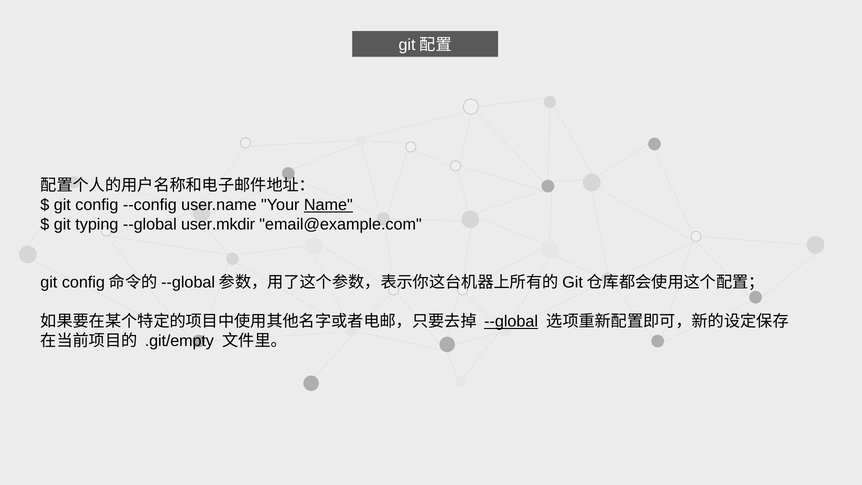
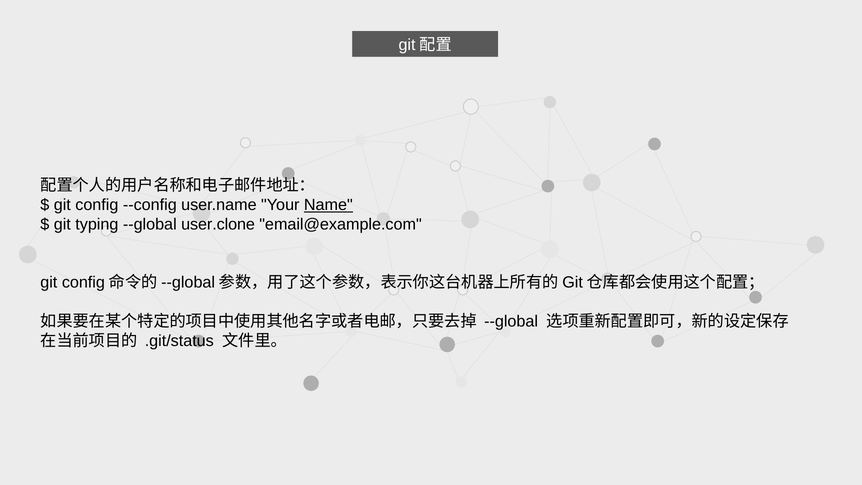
user.mkdir: user.mkdir -> user.clone
--global at (511, 321) underline: present -> none
.git/empty: .git/empty -> .git/status
